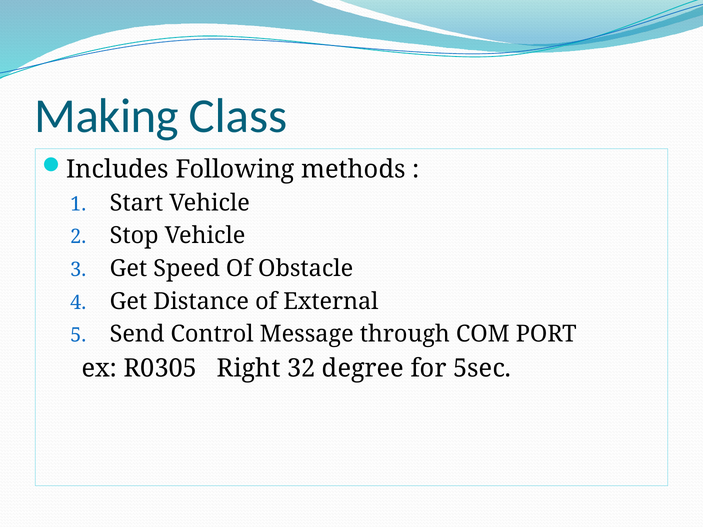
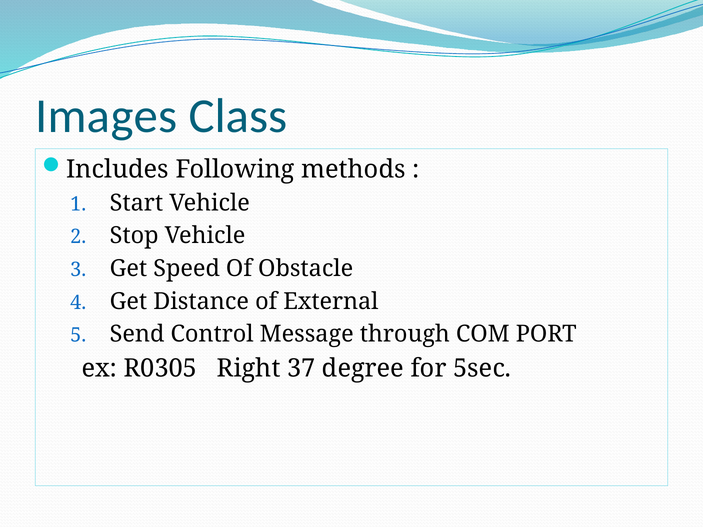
Making: Making -> Images
32: 32 -> 37
